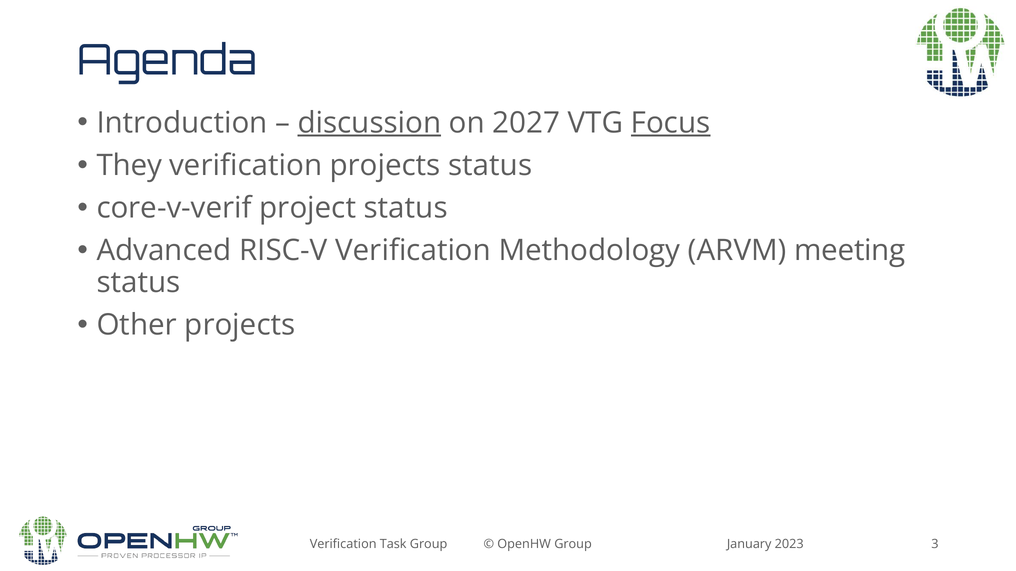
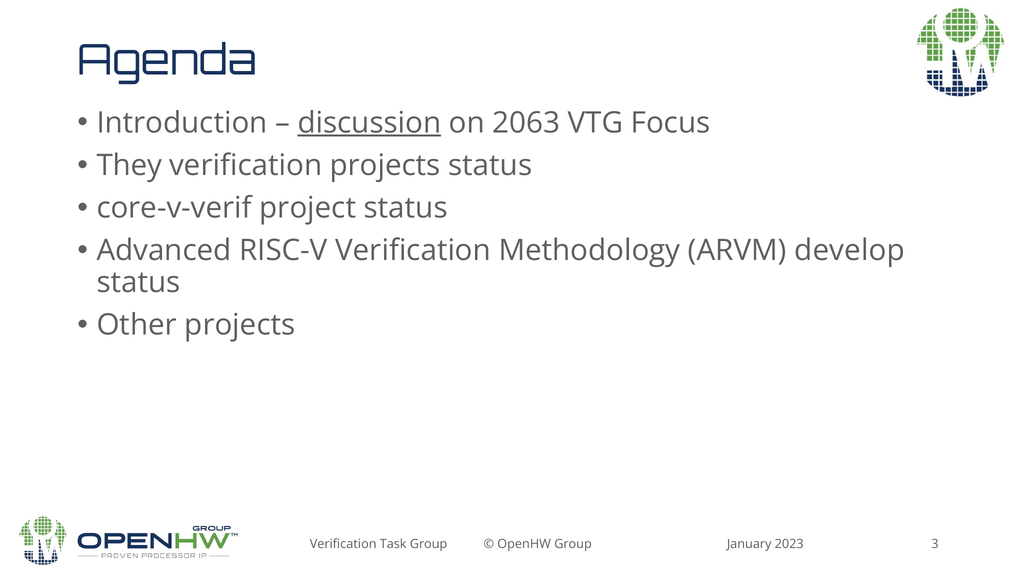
2027: 2027 -> 2063
Focus underline: present -> none
meeting: meeting -> develop
